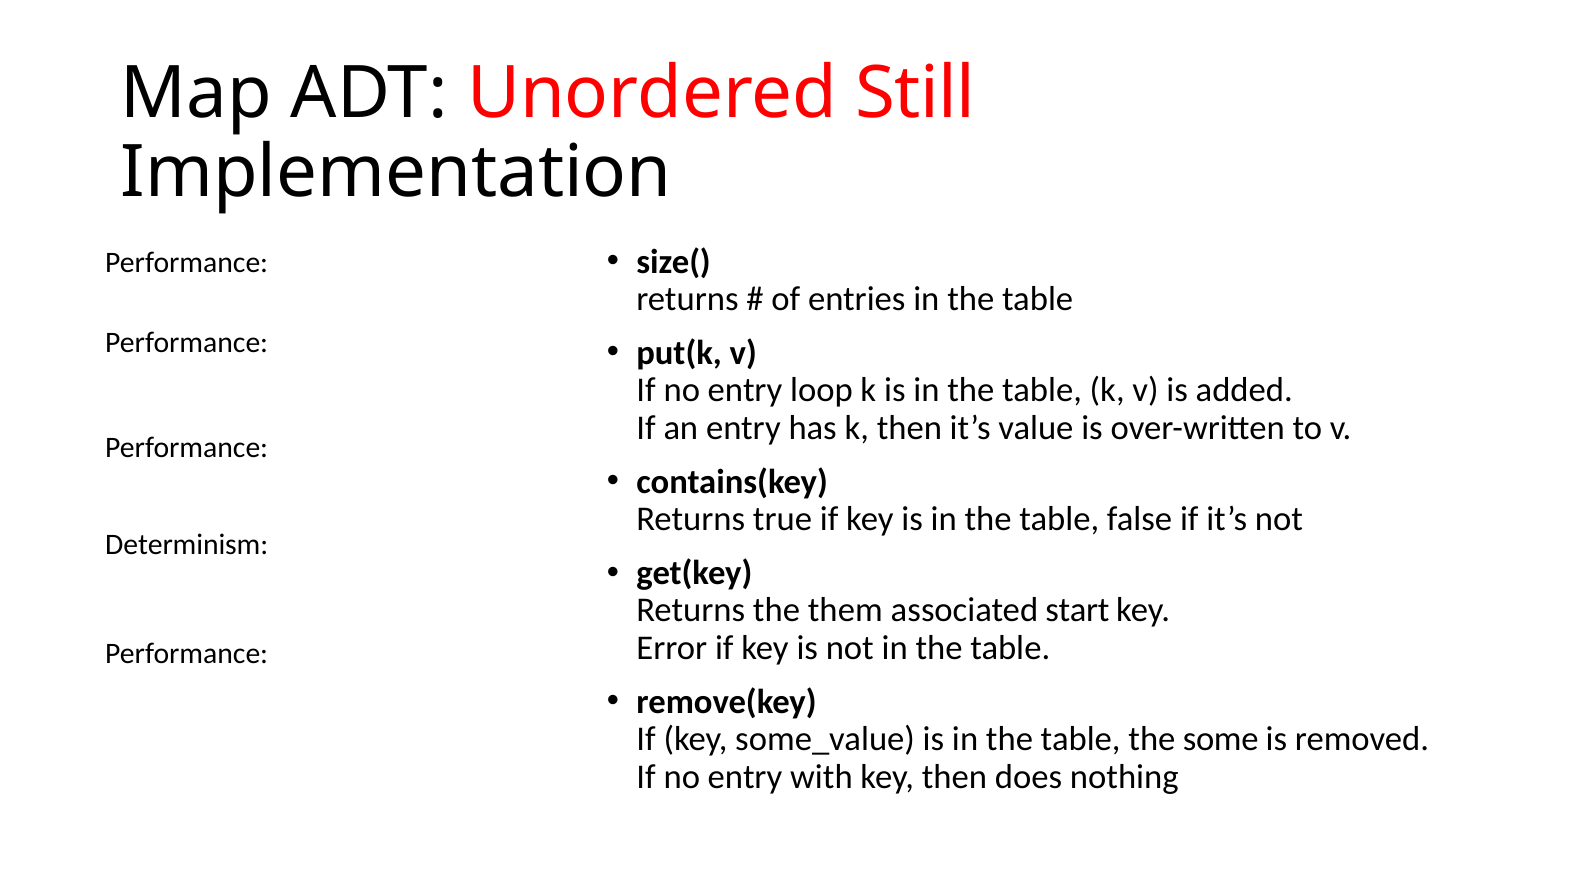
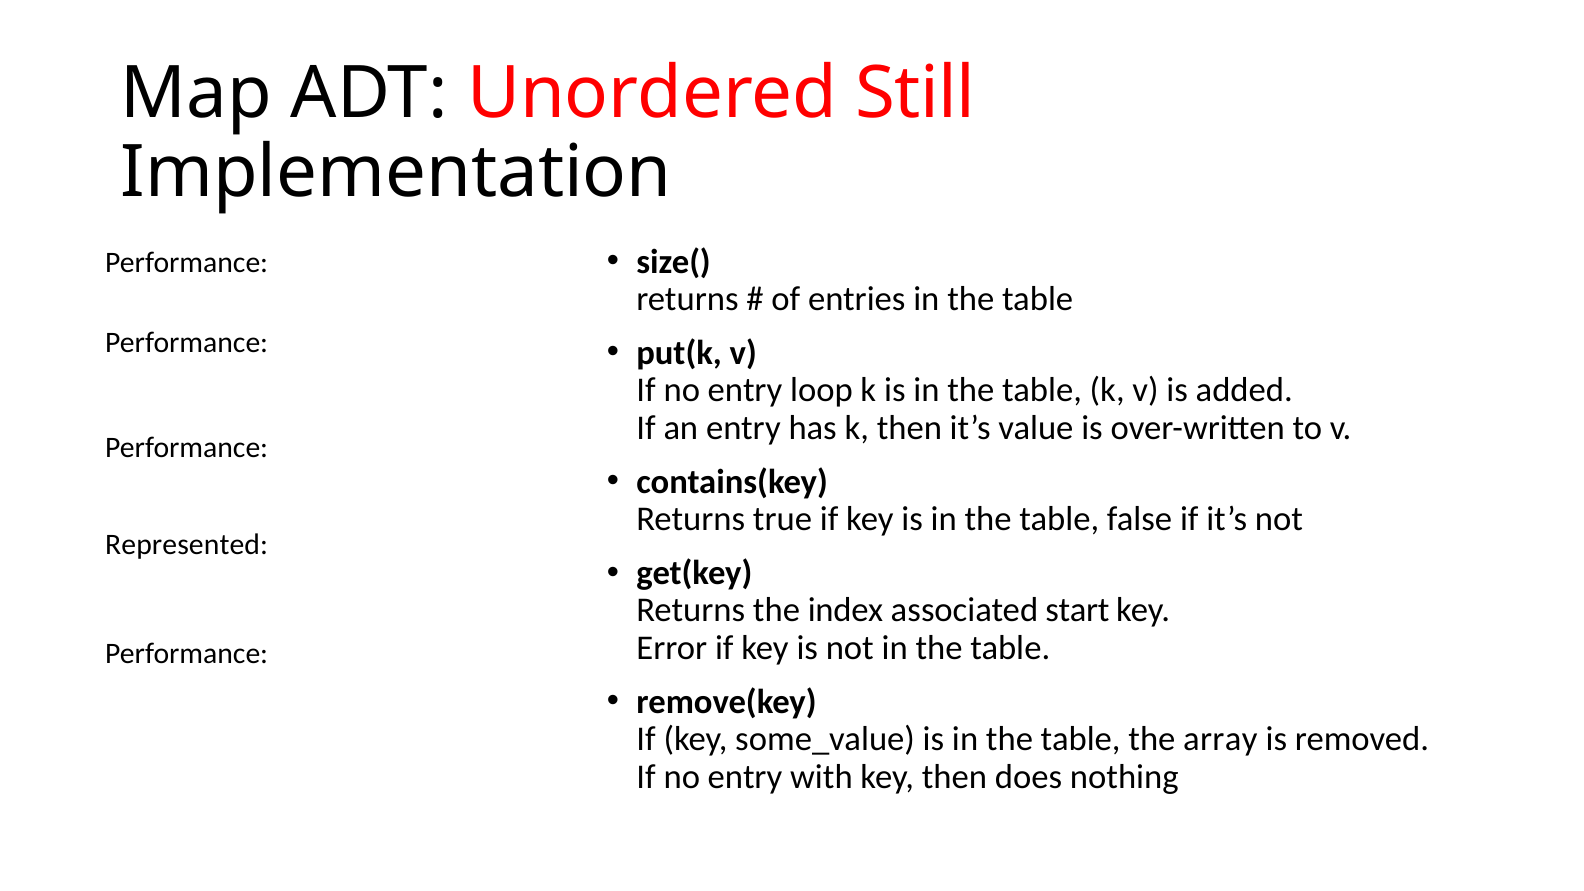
Determinism: Determinism -> Represented
them: them -> index
some: some -> array
